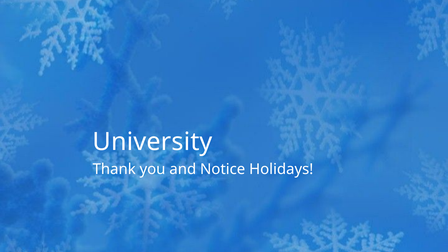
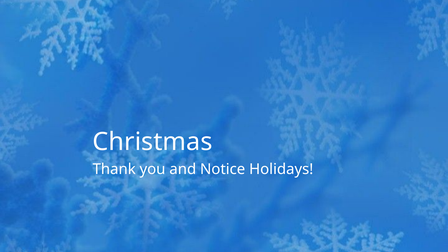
University: University -> Christmas
